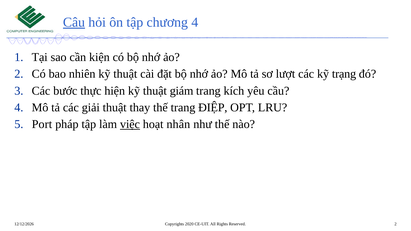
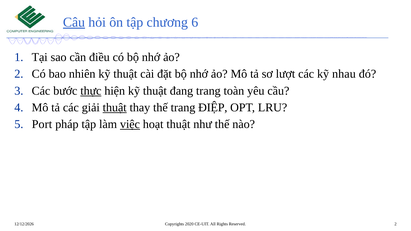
chương 4: 4 -> 6
kiện: kiện -> điều
trạng: trạng -> nhau
thực underline: none -> present
giám: giám -> đang
kích: kích -> toàn
thuật at (115, 108) underline: none -> present
hoạt nhân: nhân -> thuật
